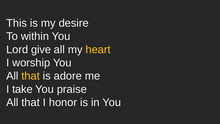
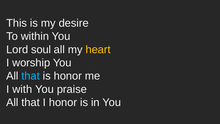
give: give -> soul
that at (31, 76) colour: yellow -> light blue
is adore: adore -> honor
take: take -> with
